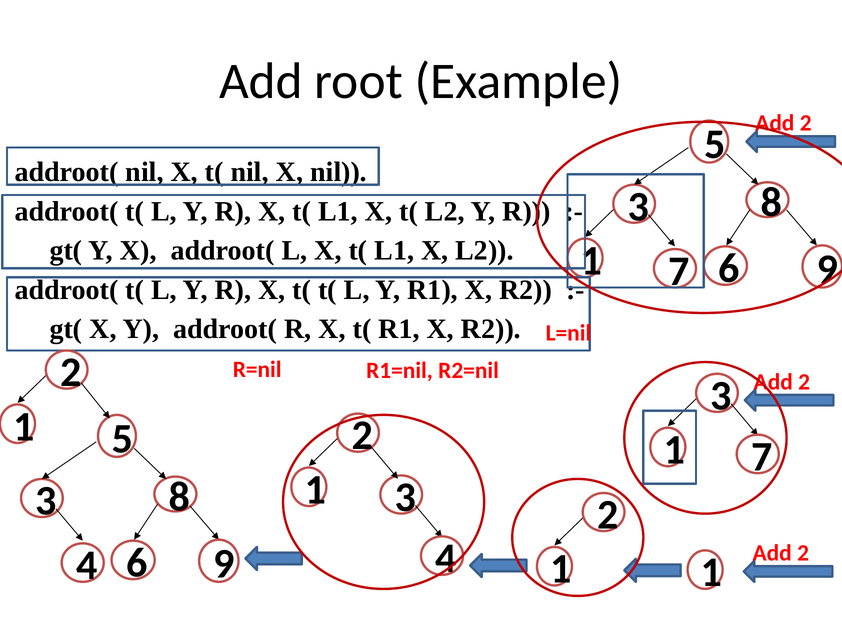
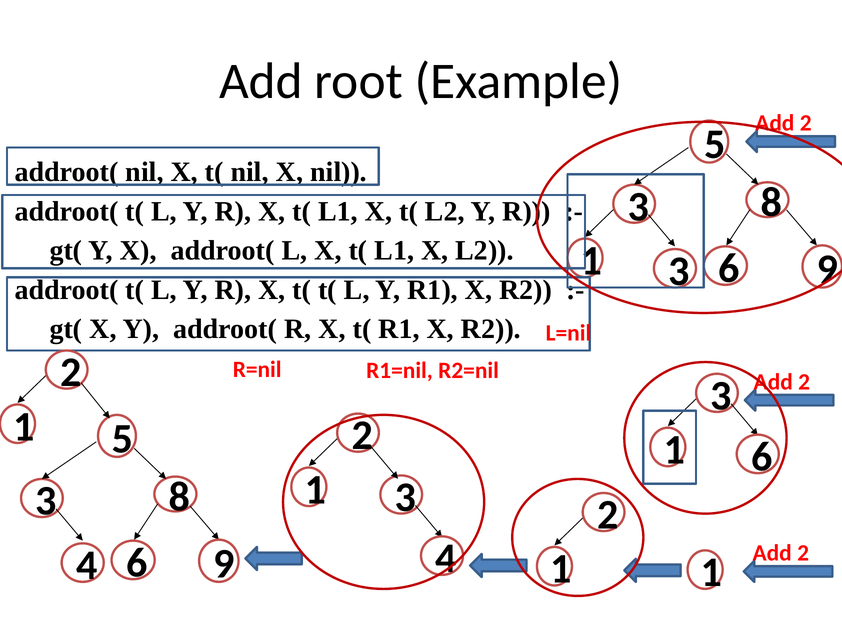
7 at (679, 271): 7 -> 3
7 at (762, 457): 7 -> 6
